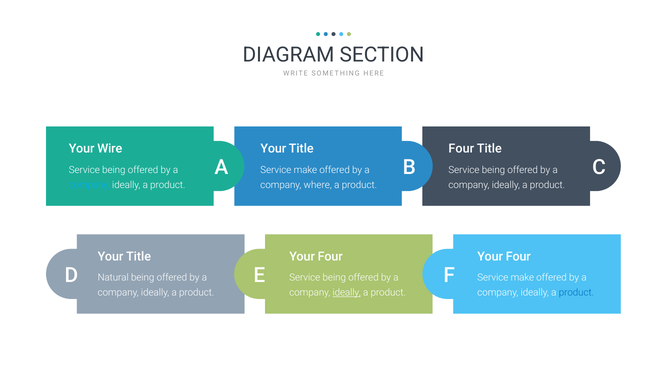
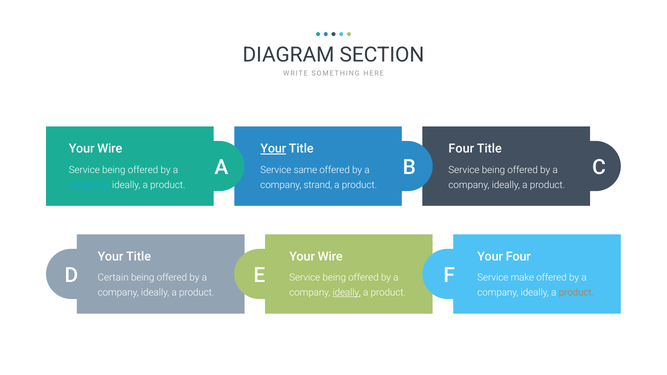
Your at (273, 149) underline: none -> present
make at (305, 170): make -> same
where: where -> strand
Four at (330, 257): Four -> Wire
Natural: Natural -> Certain
product at (576, 293) colour: blue -> orange
